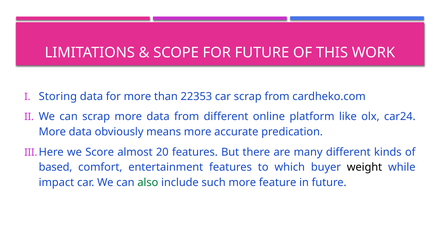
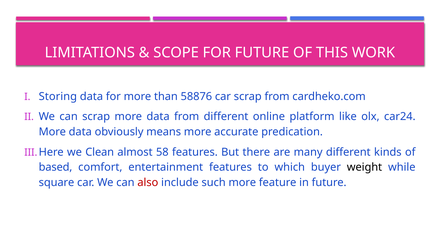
22353: 22353 -> 58876
Score: Score -> Clean
20: 20 -> 58
impact: impact -> square
also colour: green -> red
